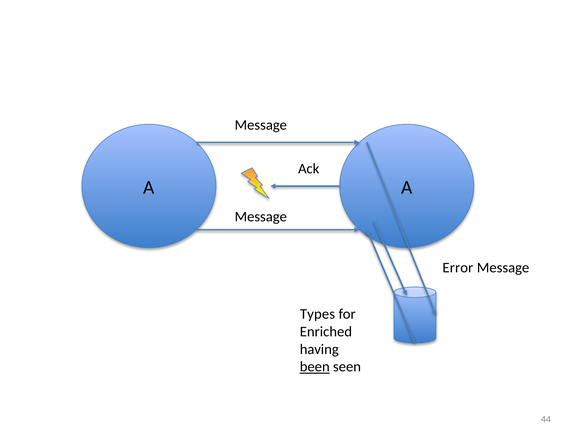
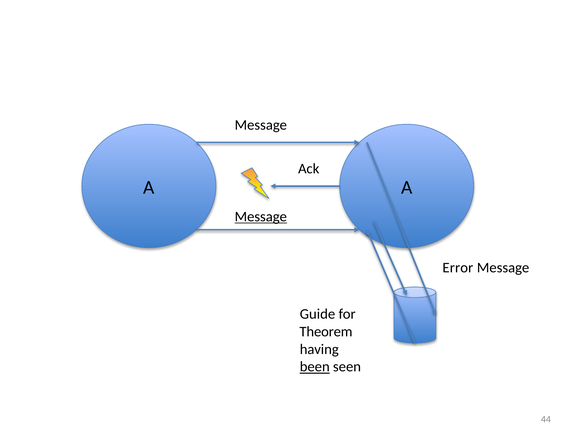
Message at (261, 217) underline: none -> present
Types: Types -> Guide
Enriched: Enriched -> Theorem
